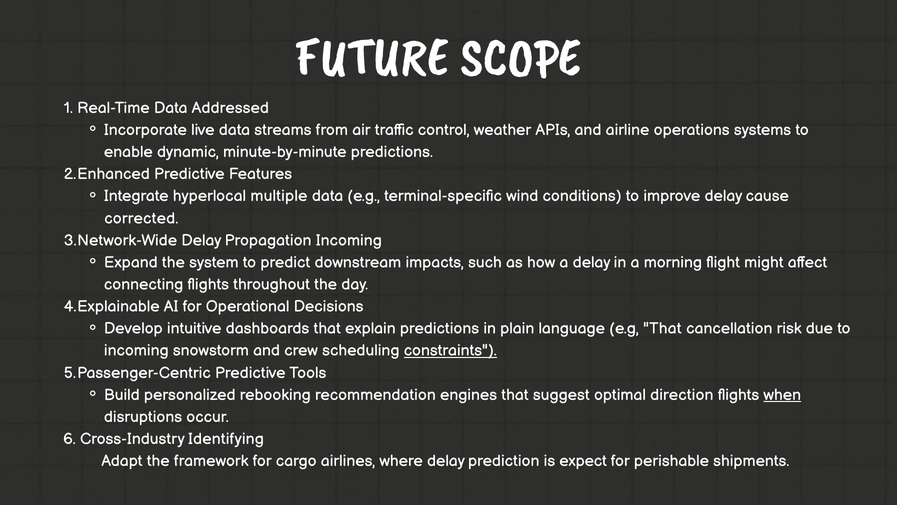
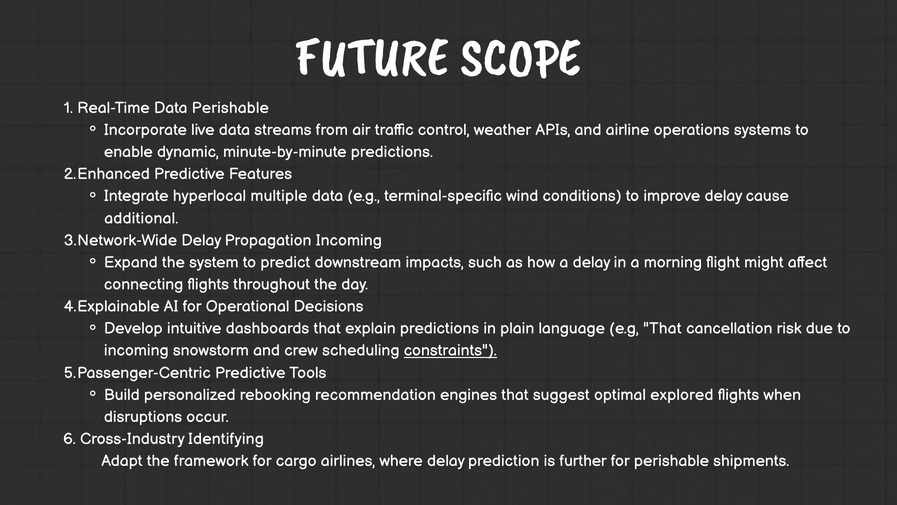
Data Addressed: Addressed -> Perishable
corrected: corrected -> additional
direction: direction -> explored
when underline: present -> none
expect: expect -> further
